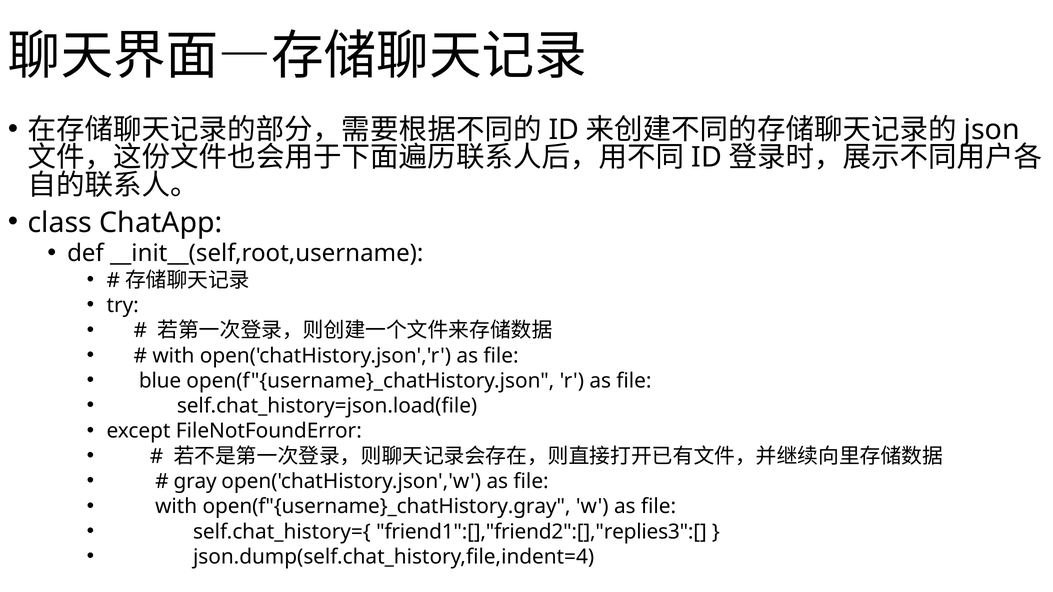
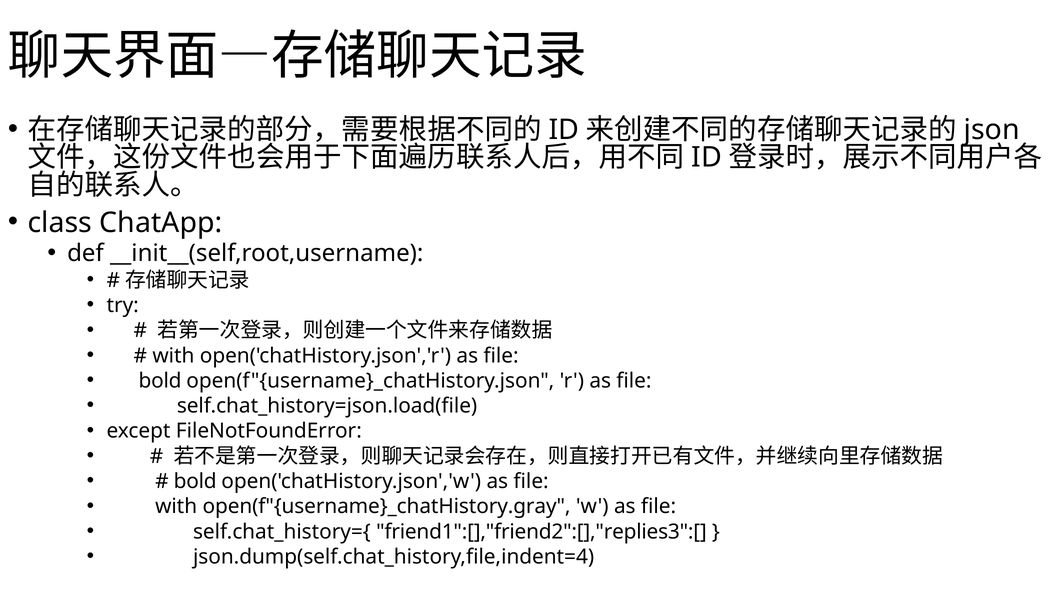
blue at (160, 381): blue -> bold
gray at (195, 482): gray -> bold
